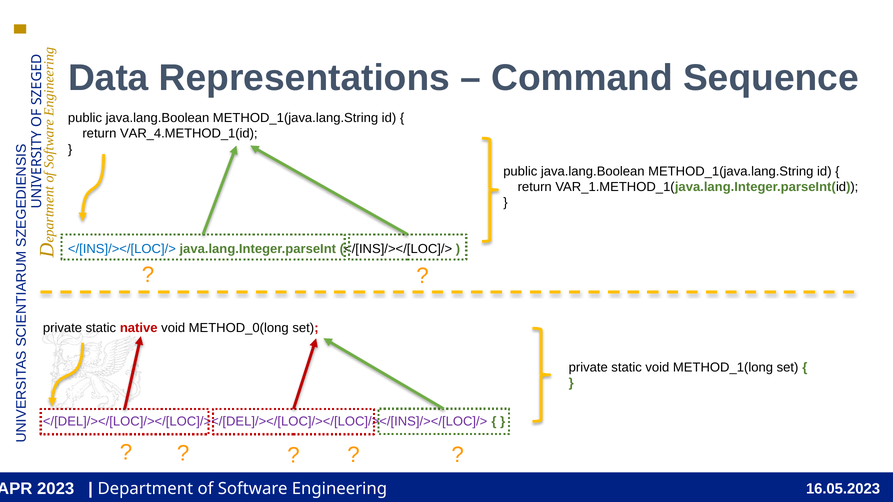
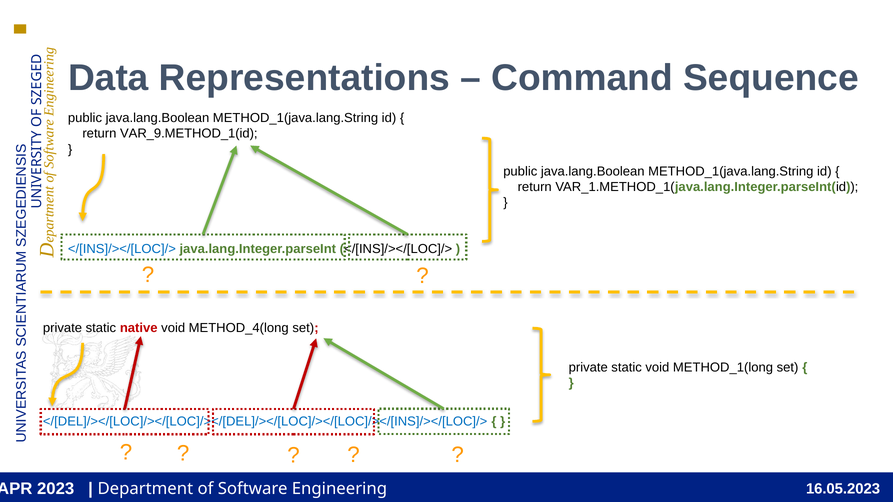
VAR_4.METHOD_1(id: VAR_4.METHOD_1(id -> VAR_9.METHOD_1(id
METHOD_0(long: METHOD_0(long -> METHOD_4(long
</[DEL]/></[LOC]/></[LOC]/></[DEL]/></[LOC]/></[LOC]/></[INS]/></[LOC]/> colour: purple -> blue
